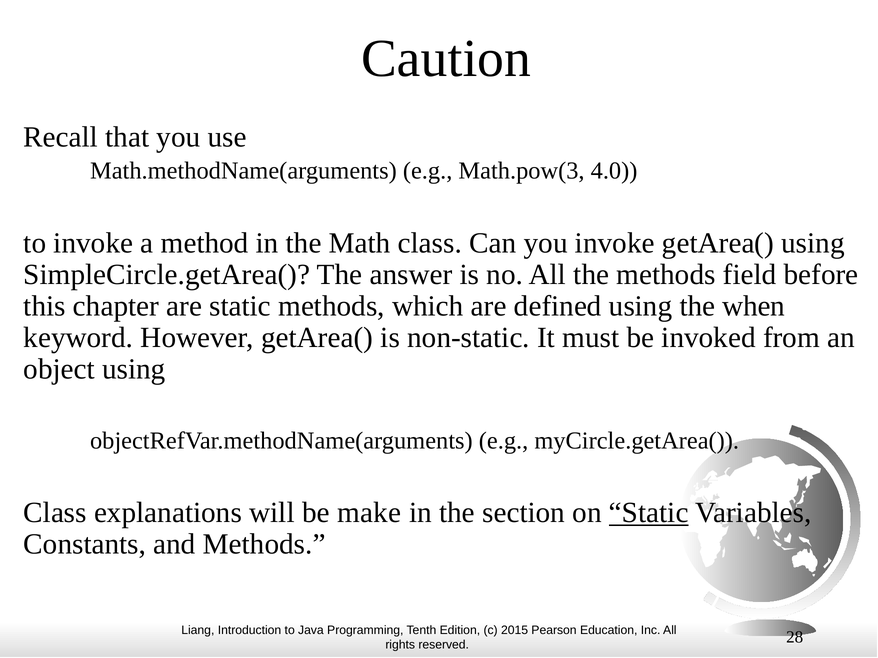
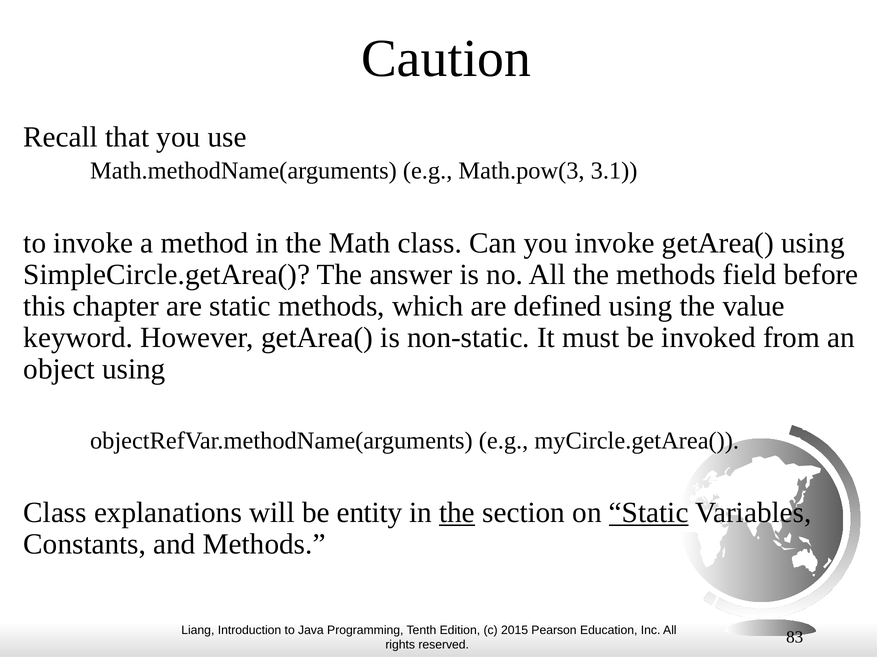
4.0: 4.0 -> 3.1
when: when -> value
make: make -> entity
the at (457, 513) underline: none -> present
28: 28 -> 83
